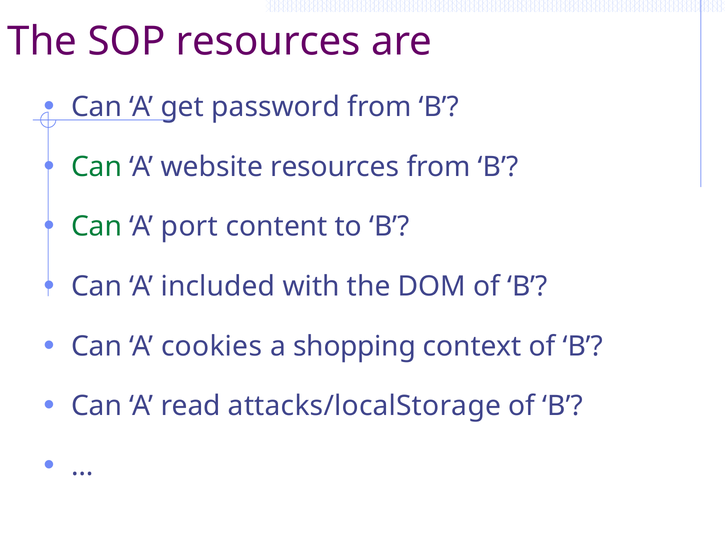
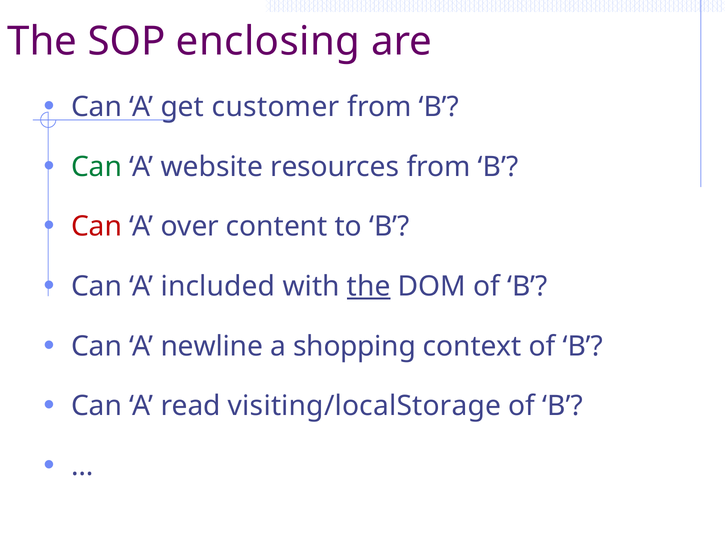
SOP resources: resources -> enclosing
password: password -> customer
Can at (97, 227) colour: green -> red
port: port -> over
the at (369, 287) underline: none -> present
cookies: cookies -> newline
attacks/localStorage: attacks/localStorage -> visiting/localStorage
